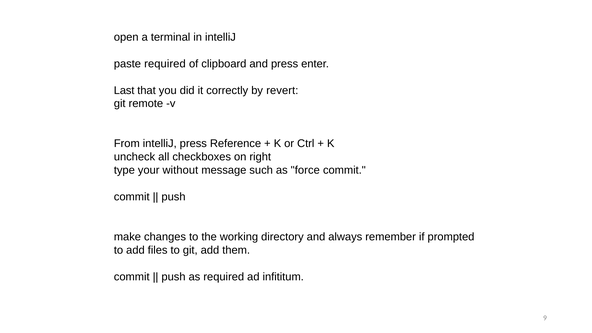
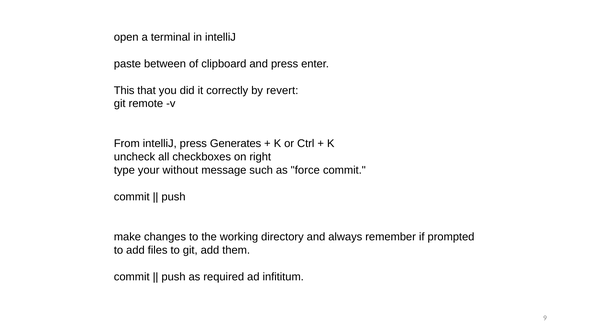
paste required: required -> between
Last: Last -> This
Reference: Reference -> Generates
